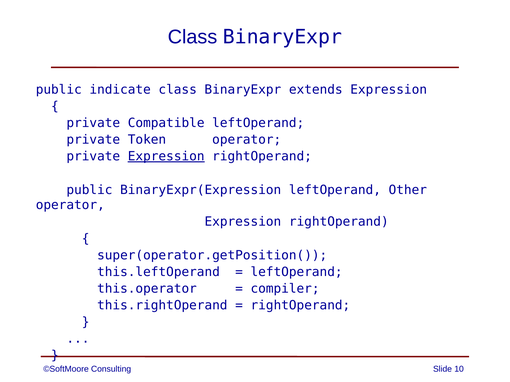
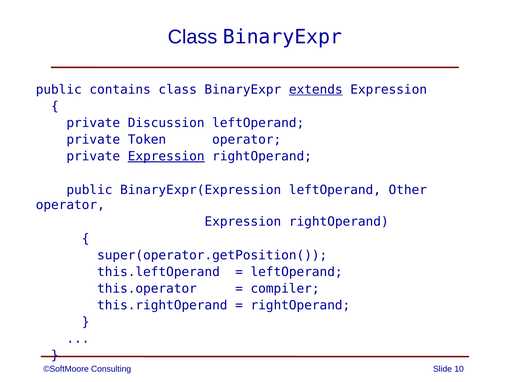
indicate: indicate -> contains
extends underline: none -> present
Compatible: Compatible -> Discussion
